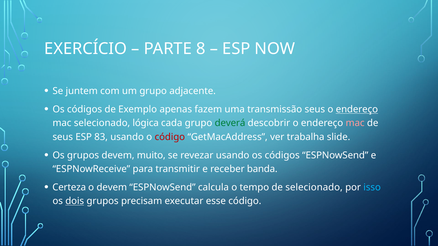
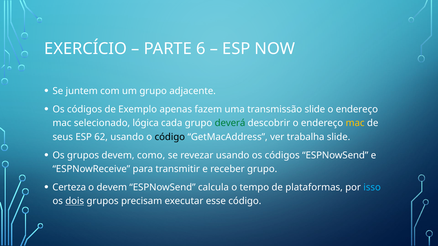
8: 8 -> 6
transmissão seus: seus -> slide
endereço at (357, 110) underline: present -> none
mac at (355, 123) colour: pink -> yellow
83: 83 -> 62
código at (170, 137) colour: red -> black
muito: muito -> como
receber banda: banda -> grupo
de selecionado: selecionado -> plataformas
